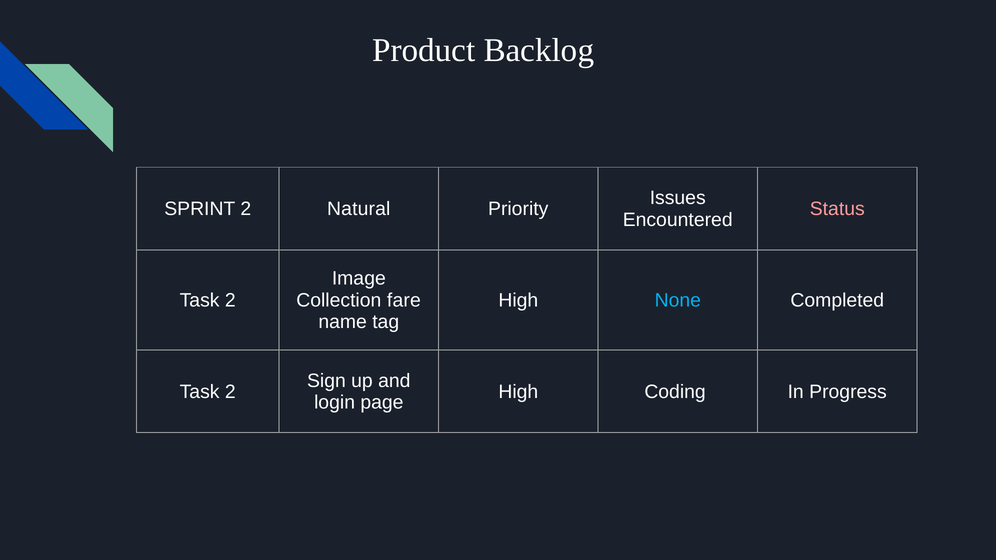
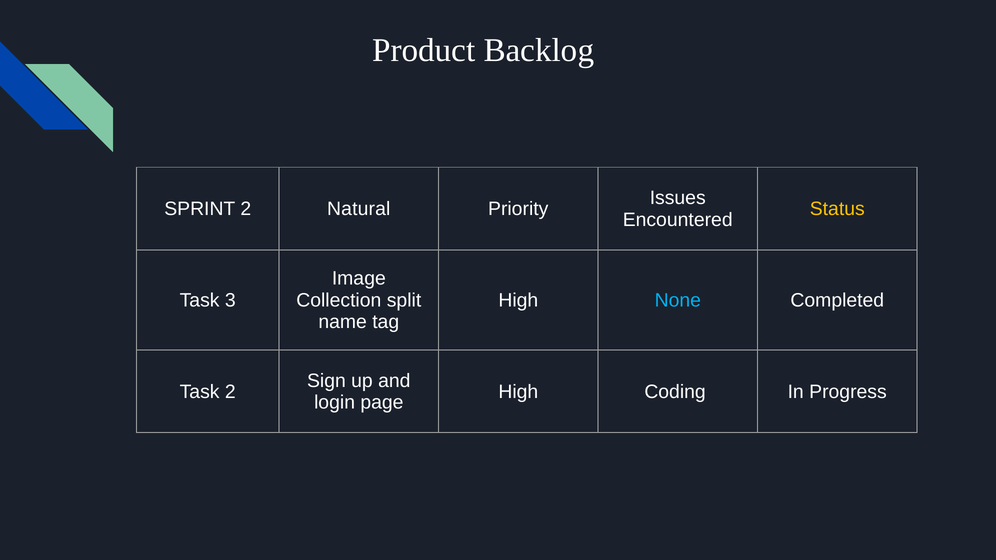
Status colour: pink -> yellow
2 at (230, 300): 2 -> 3
fare: fare -> split
